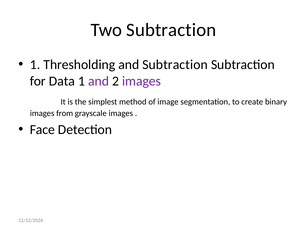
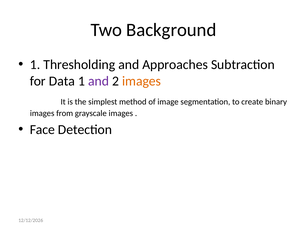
Two Subtraction: Subtraction -> Background
and Subtraction: Subtraction -> Approaches
images at (142, 81) colour: purple -> orange
